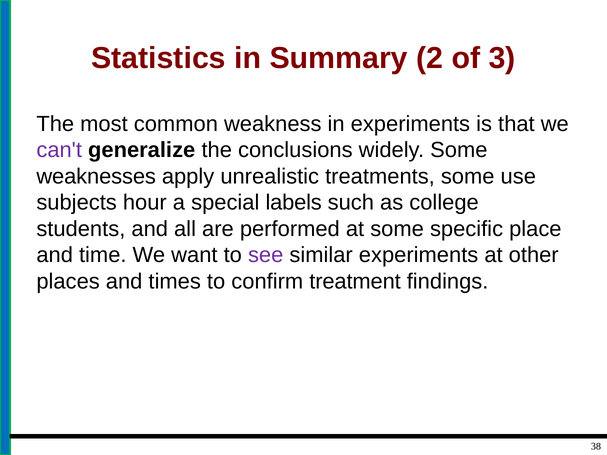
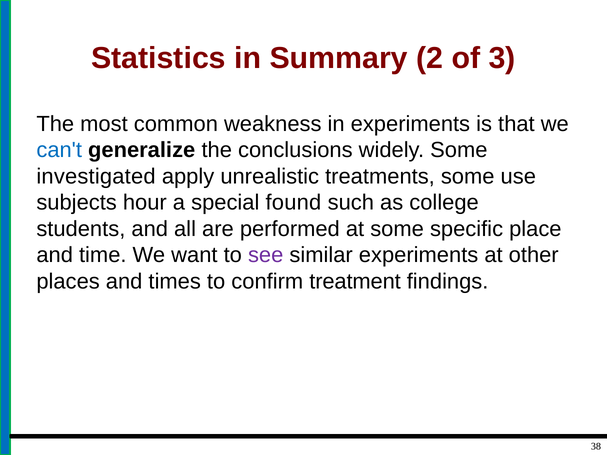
can't colour: purple -> blue
weaknesses: weaknesses -> investigated
labels: labels -> found
